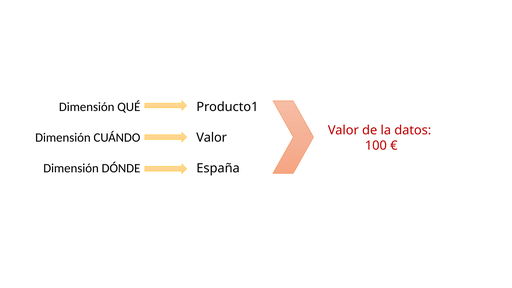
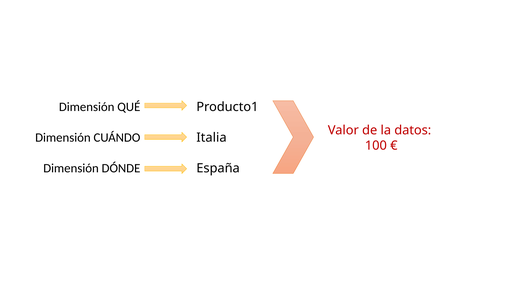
Valor at (212, 138): Valor -> Italia
